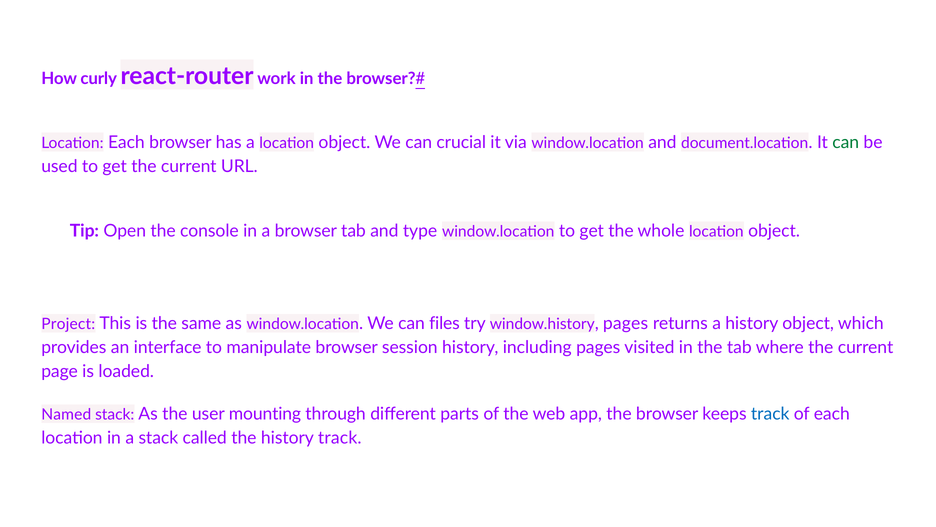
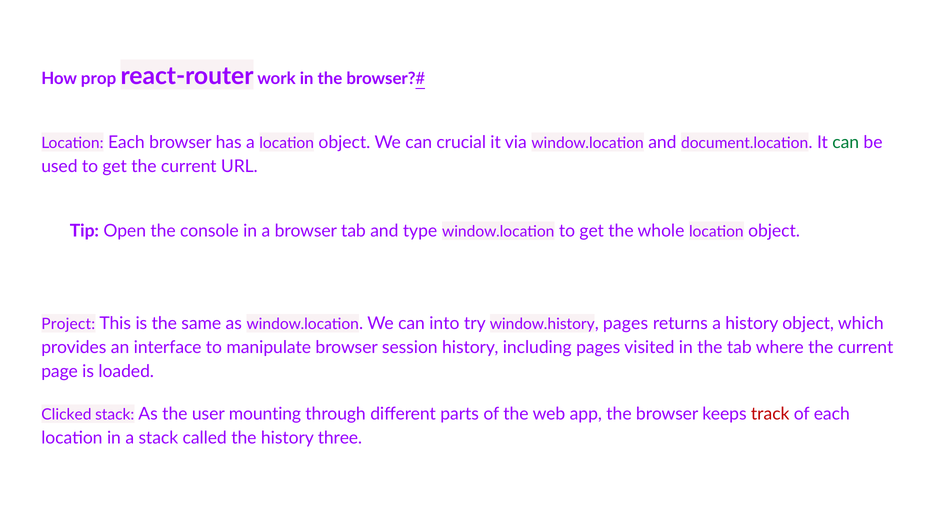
curly: curly -> prop
files: files -> into
Named: Named -> Clicked
track at (770, 414) colour: blue -> red
history track: track -> three
